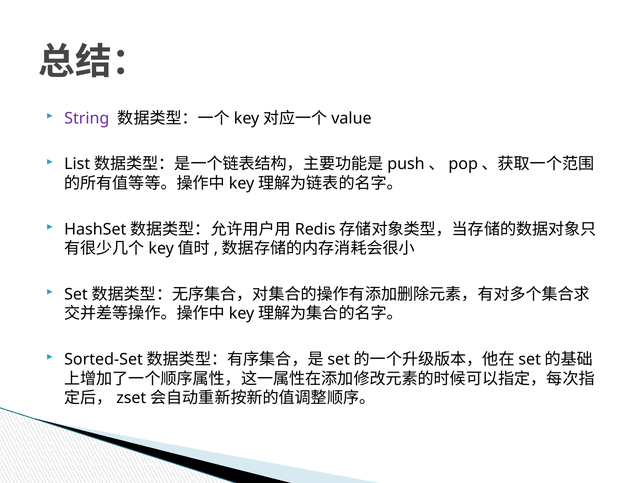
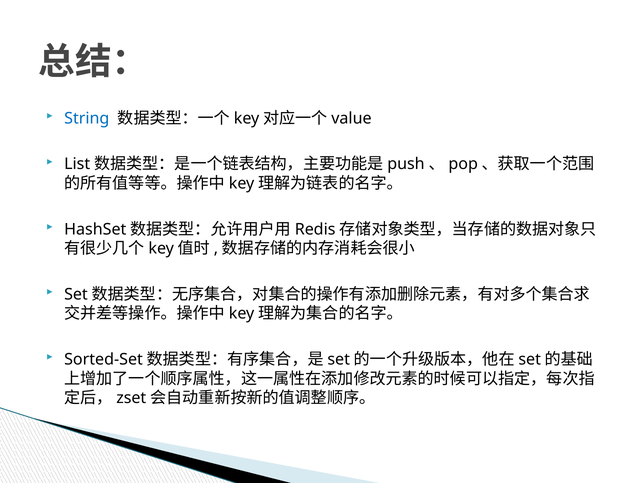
String colour: purple -> blue
